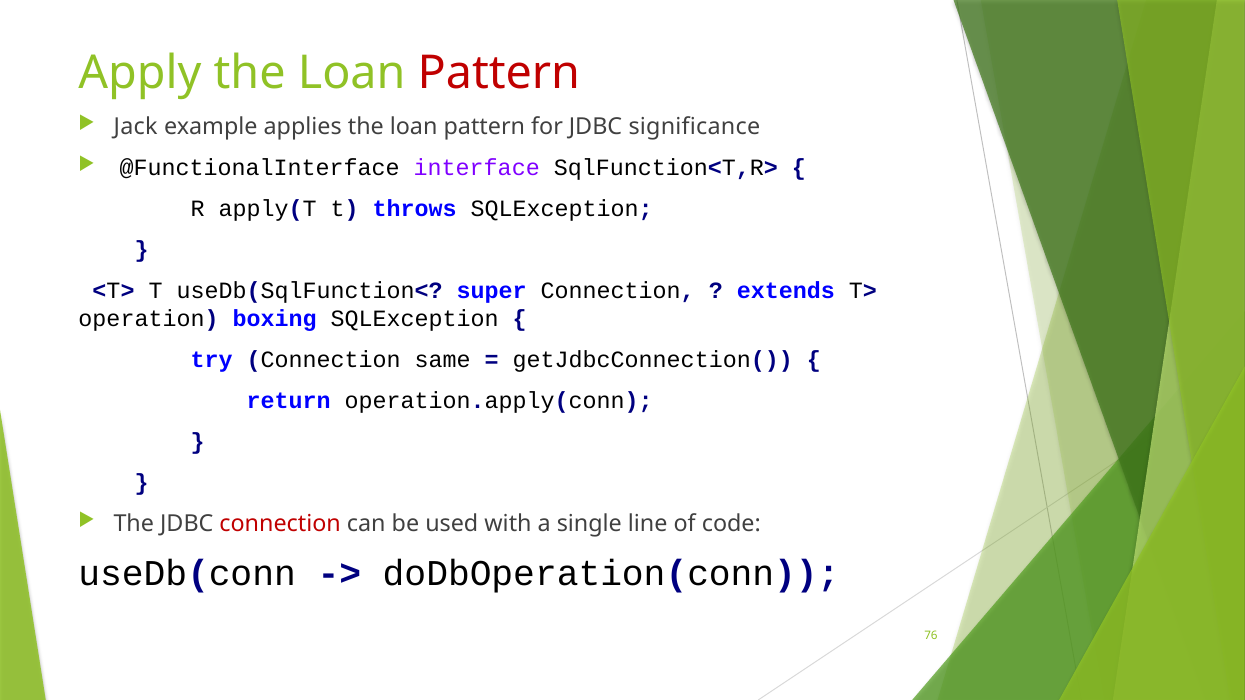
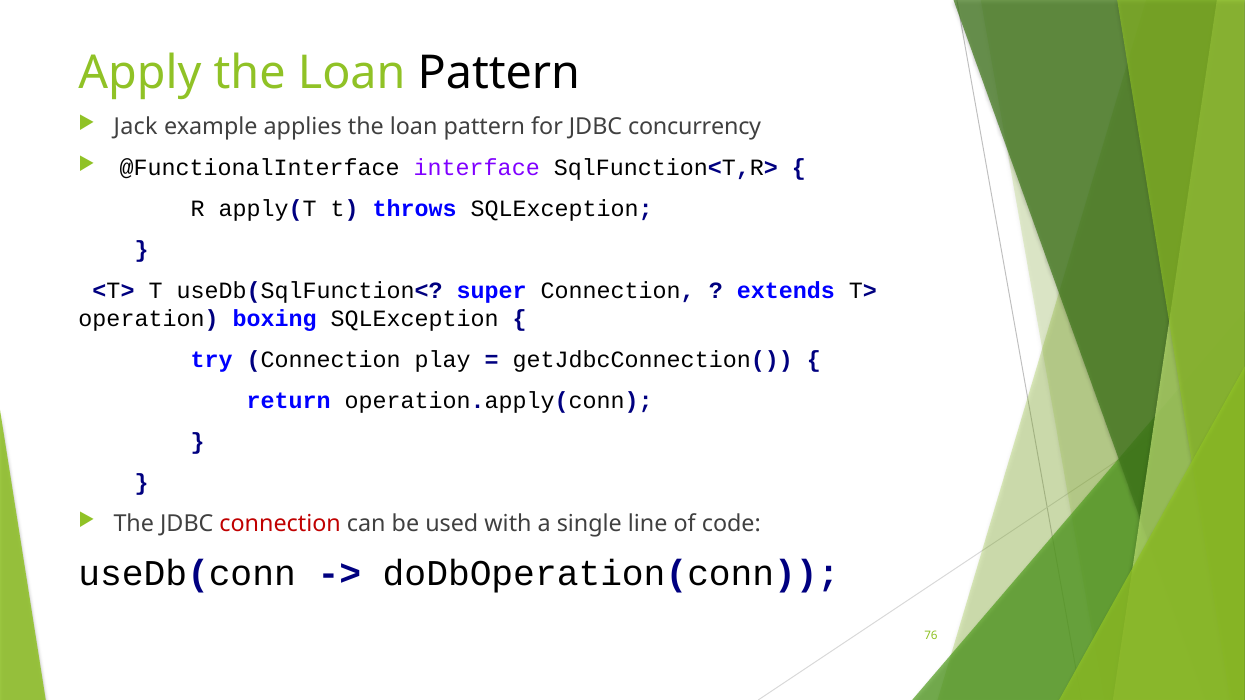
Pattern at (499, 73) colour: red -> black
significance: significance -> concurrency
same: same -> play
